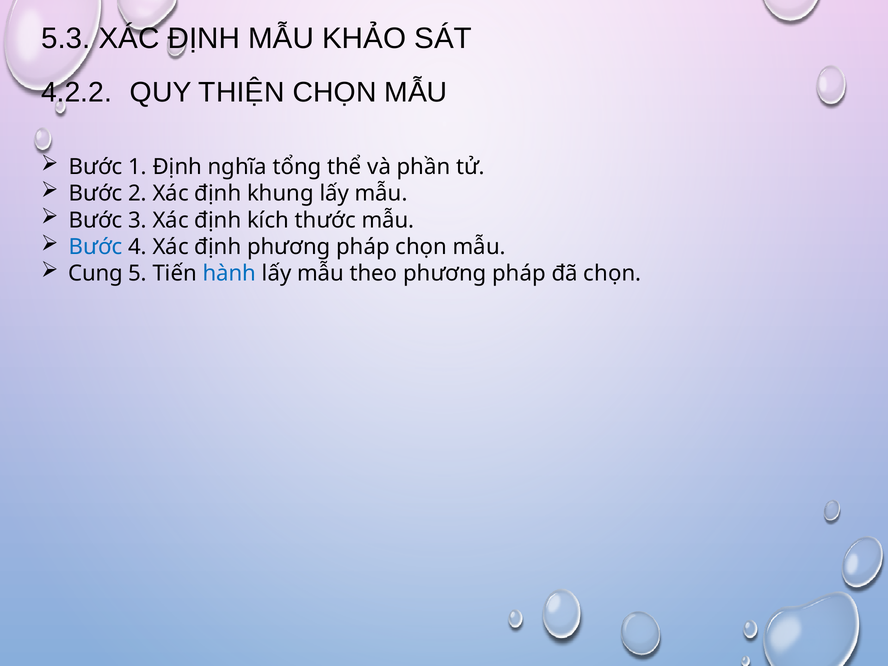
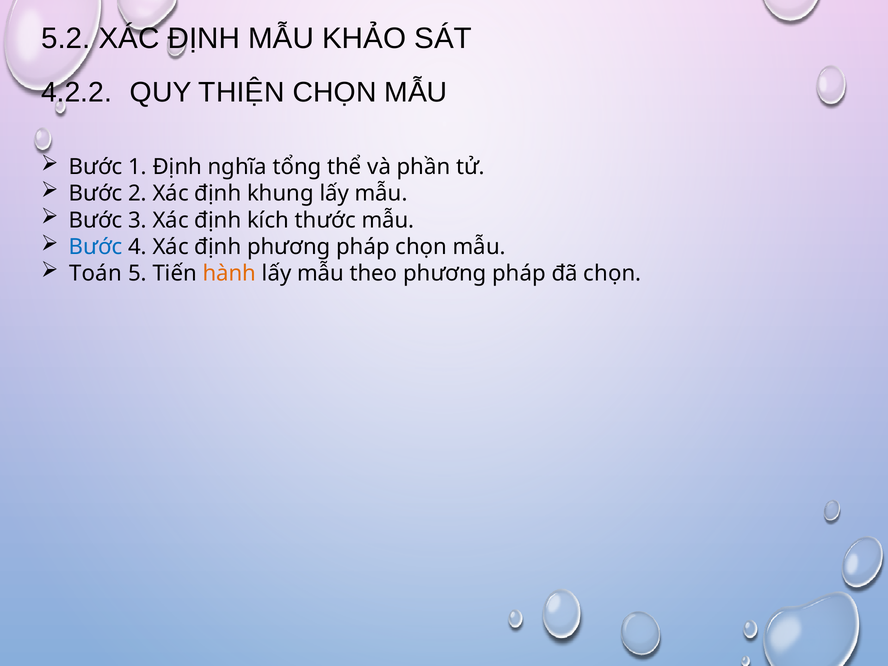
5.3: 5.3 -> 5.2
Cung: Cung -> Toán
hành colour: blue -> orange
